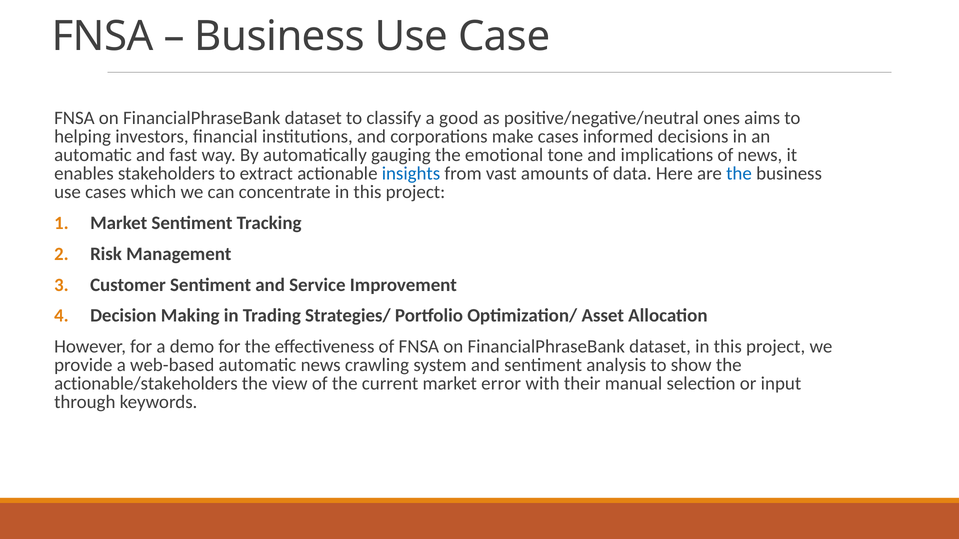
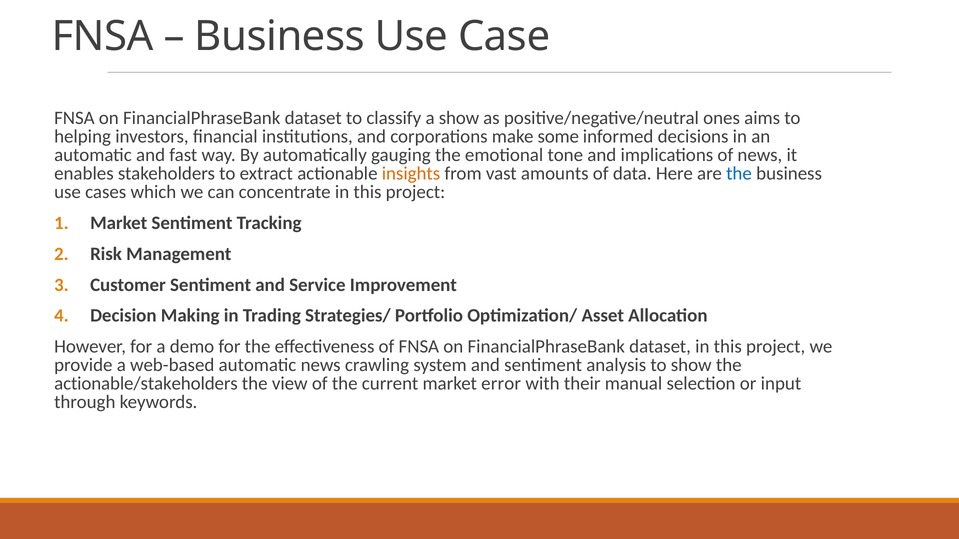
a good: good -> show
make cases: cases -> some
insights colour: blue -> orange
